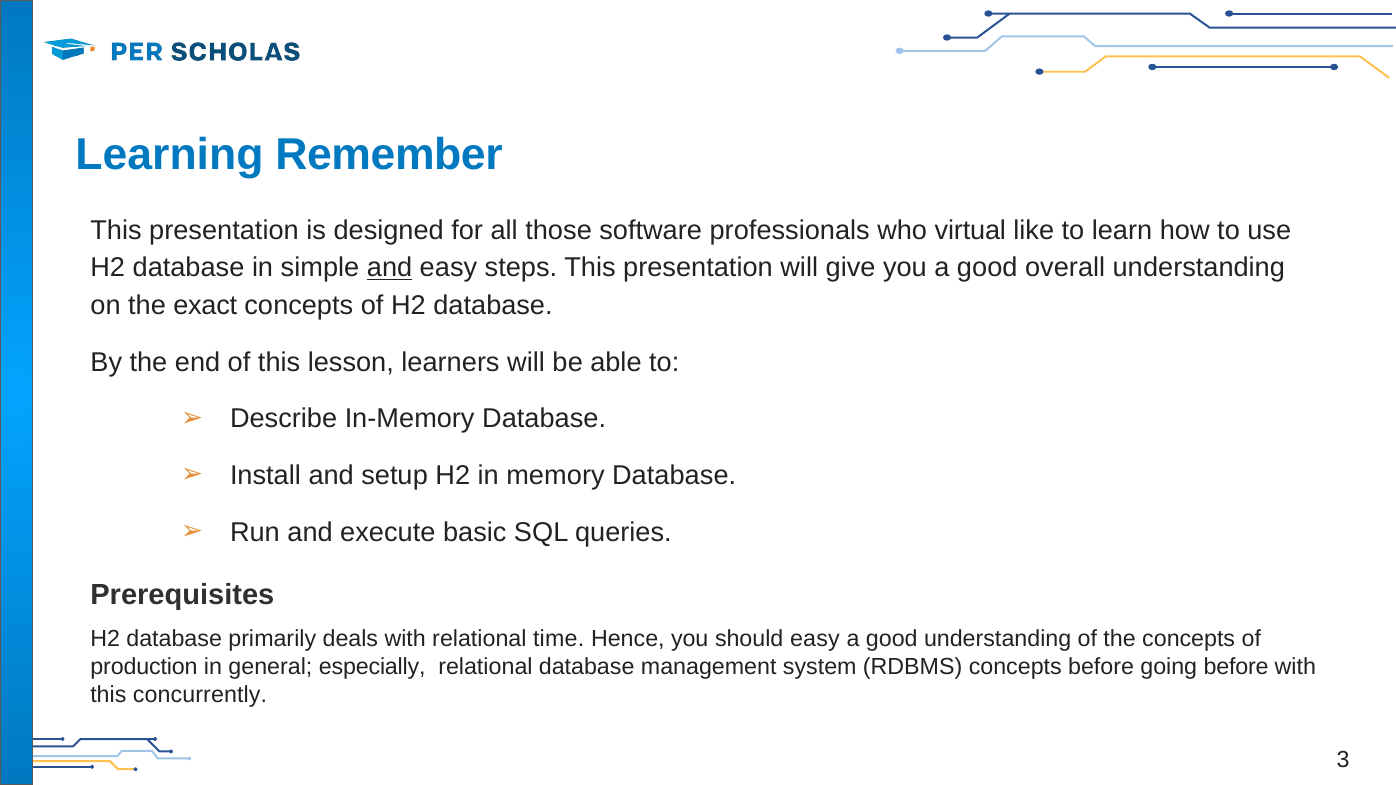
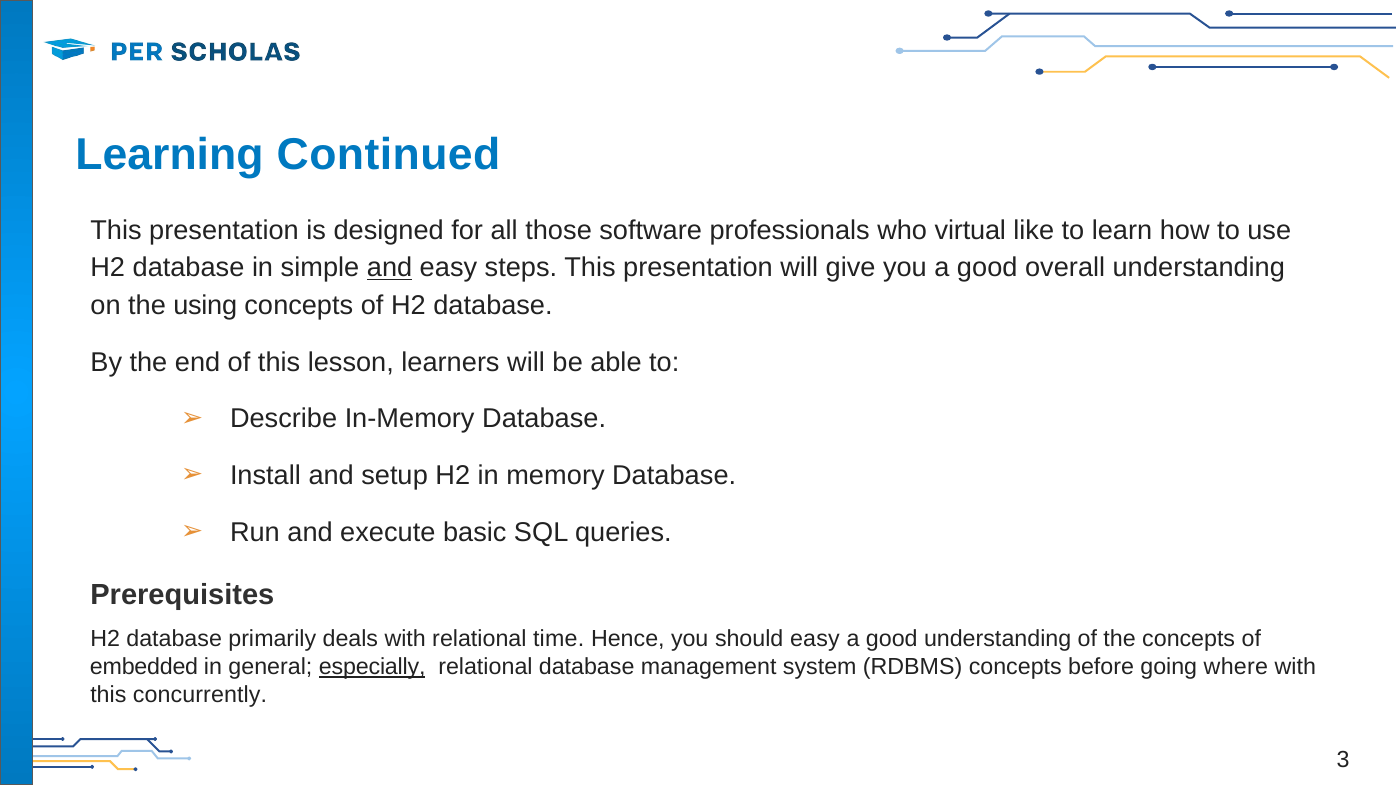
Remember: Remember -> Continued
exact: exact -> using
production: production -> embedded
especially underline: none -> present
going before: before -> where
